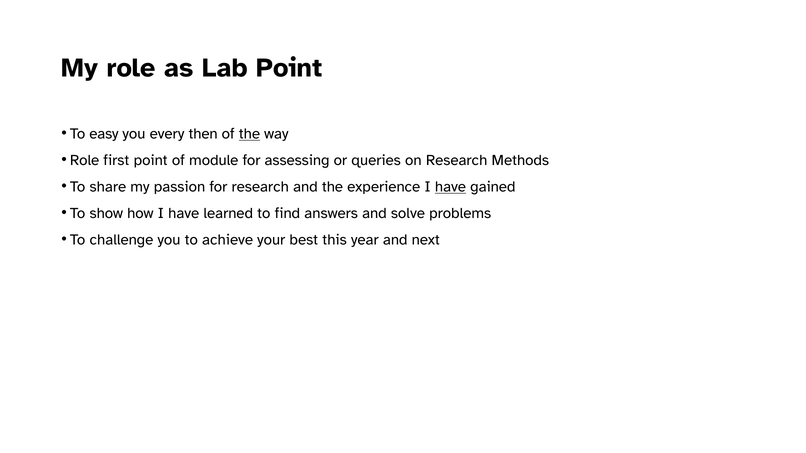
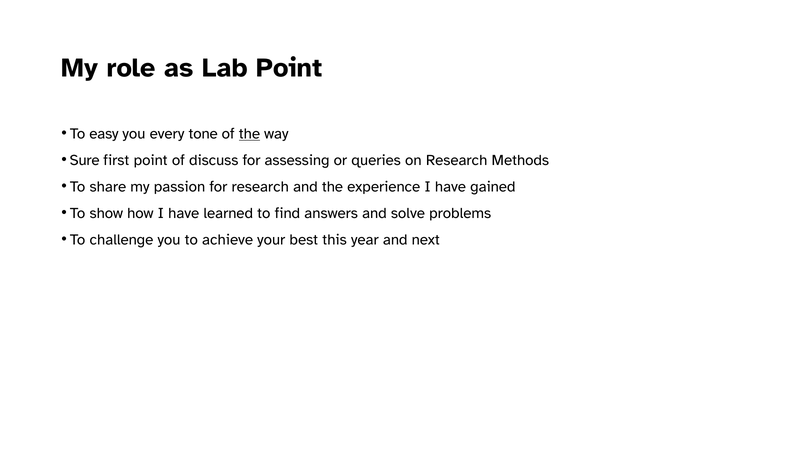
then: then -> tone
Role at (85, 160): Role -> Sure
module: module -> discuss
have at (450, 187) underline: present -> none
